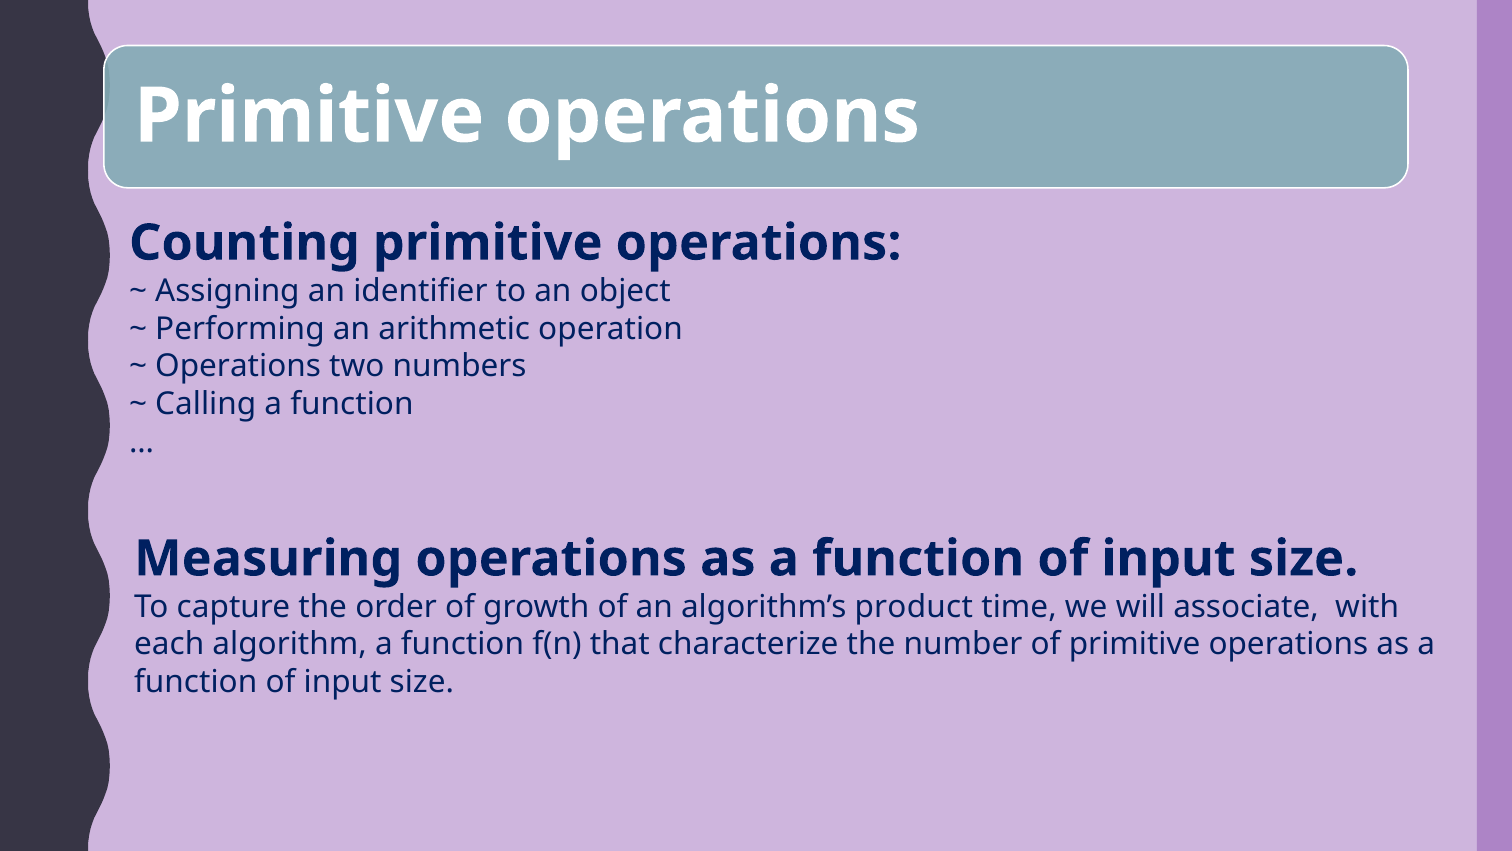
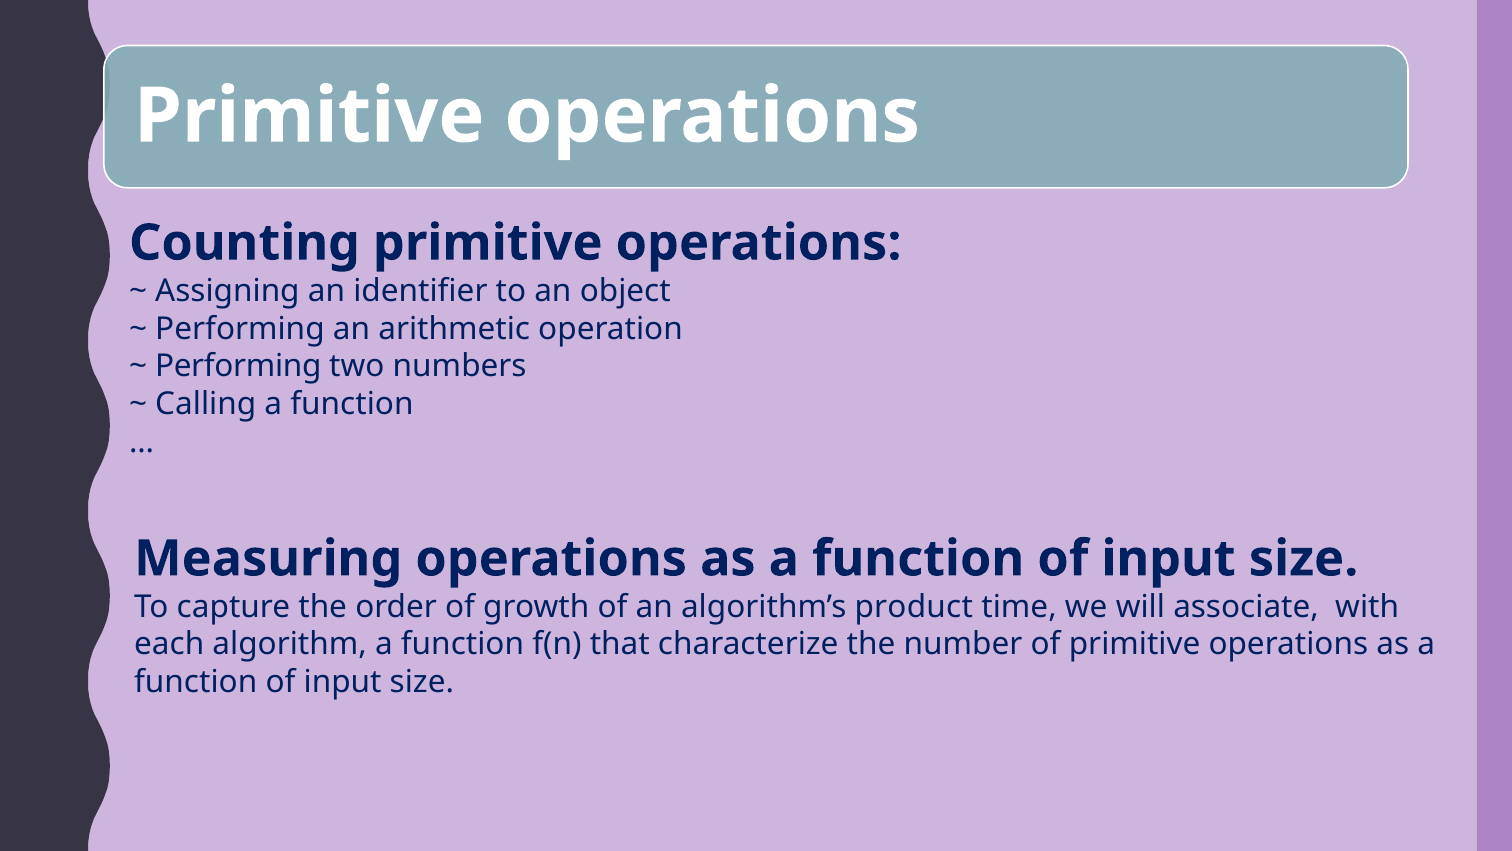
Operations at (238, 366): Operations -> Performing
